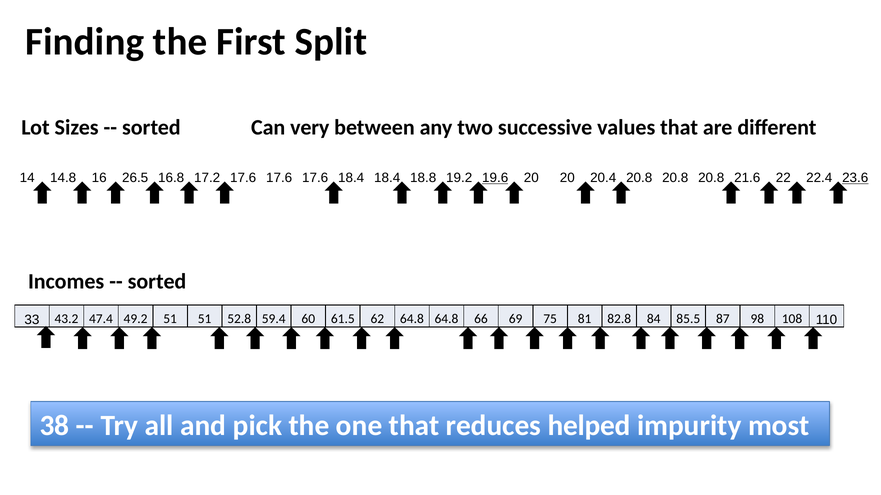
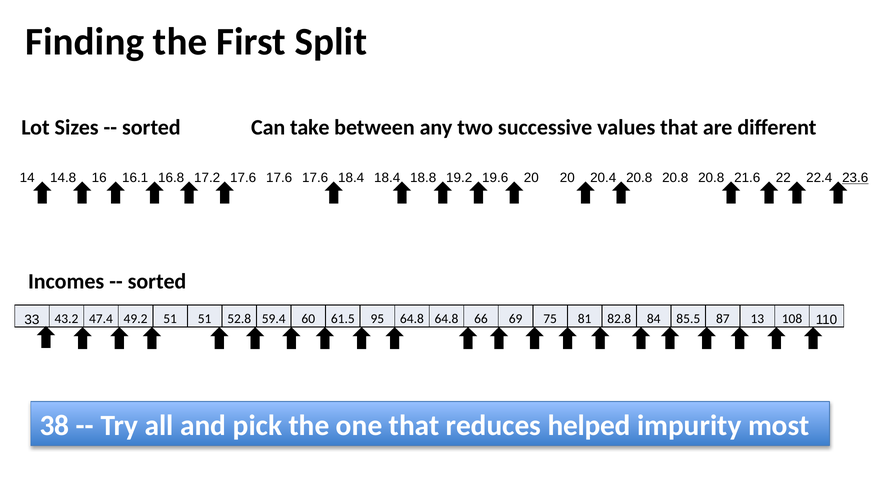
very: very -> take
26.5: 26.5 -> 16.1
19.6 underline: present -> none
62: 62 -> 95
98: 98 -> 13
